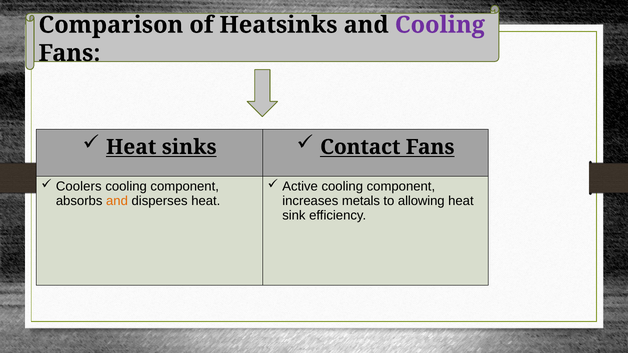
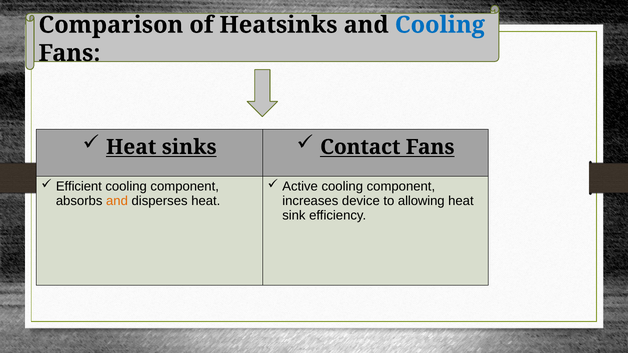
Cooling at (440, 25) colour: purple -> blue
Coolers: Coolers -> Efficient
metals: metals -> device
